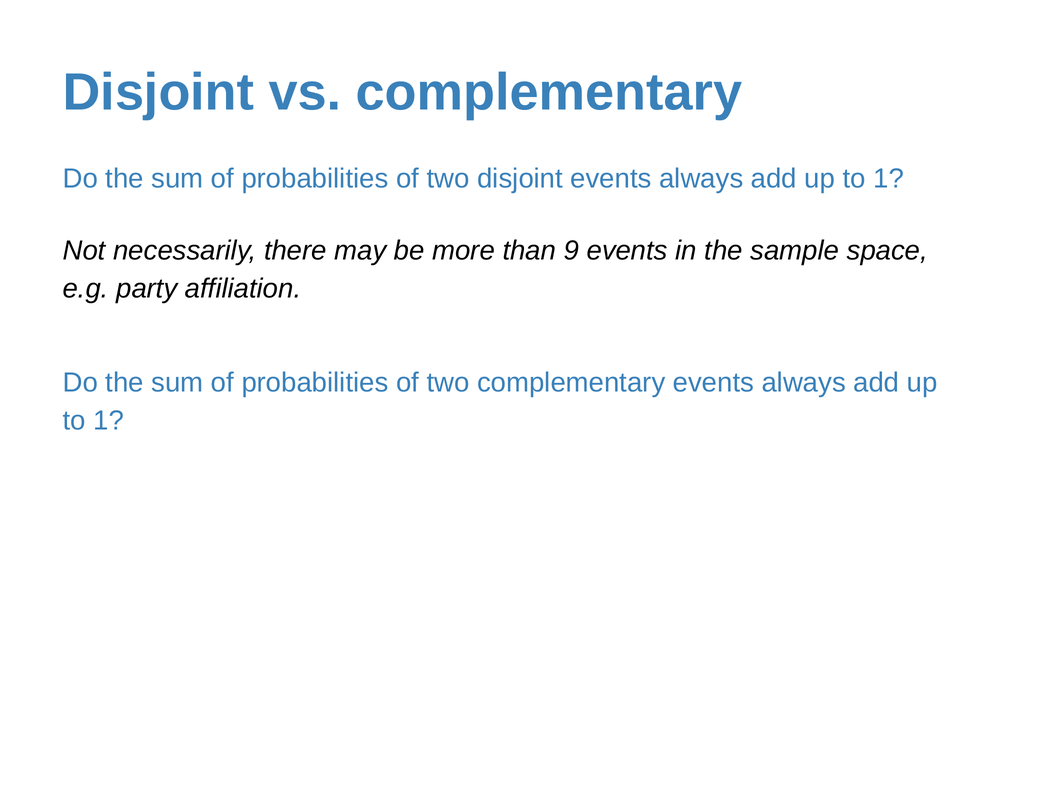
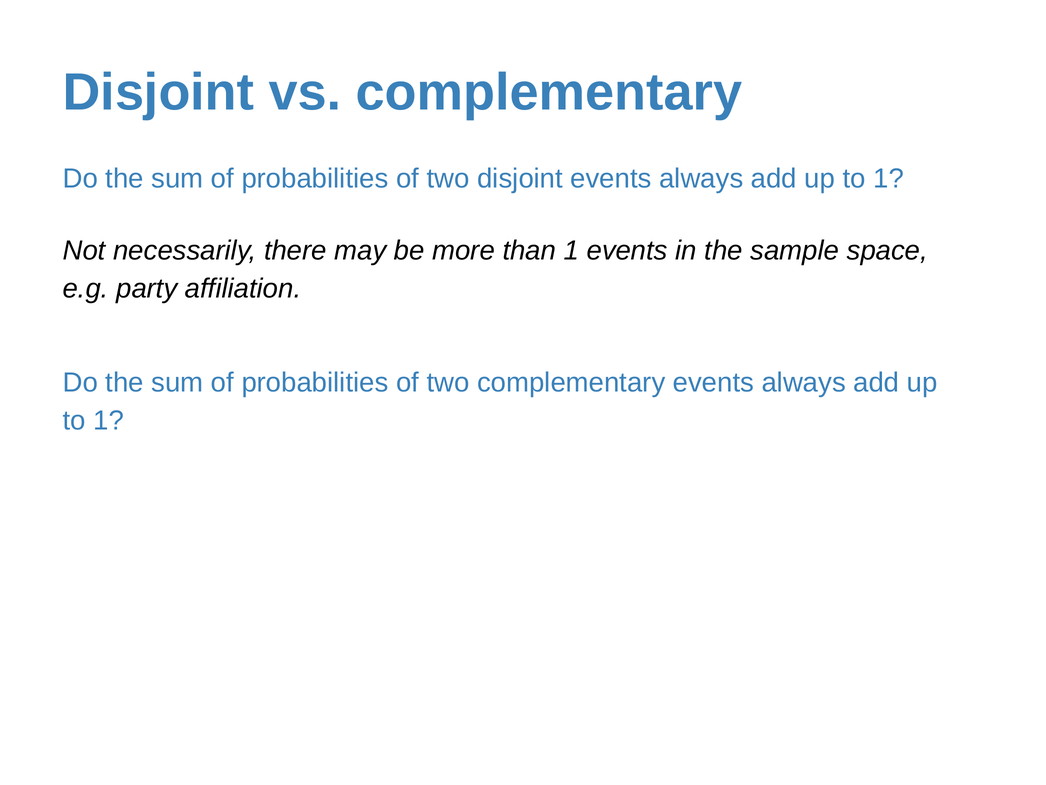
than 9: 9 -> 1
